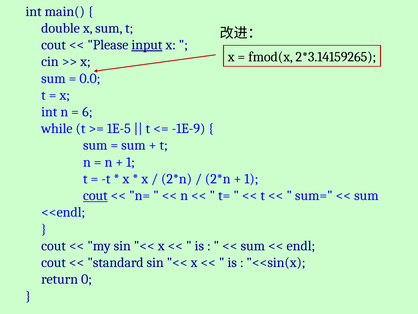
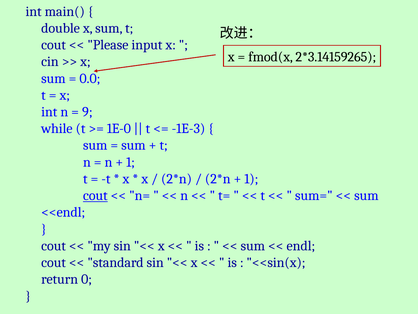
input underline: present -> none
6: 6 -> 9
1E-5: 1E-5 -> 1E-0
-1E-9: -1E-9 -> -1E-3
